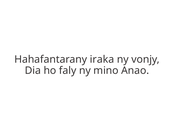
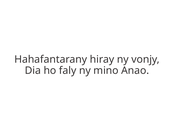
iraka: iraka -> hiray
